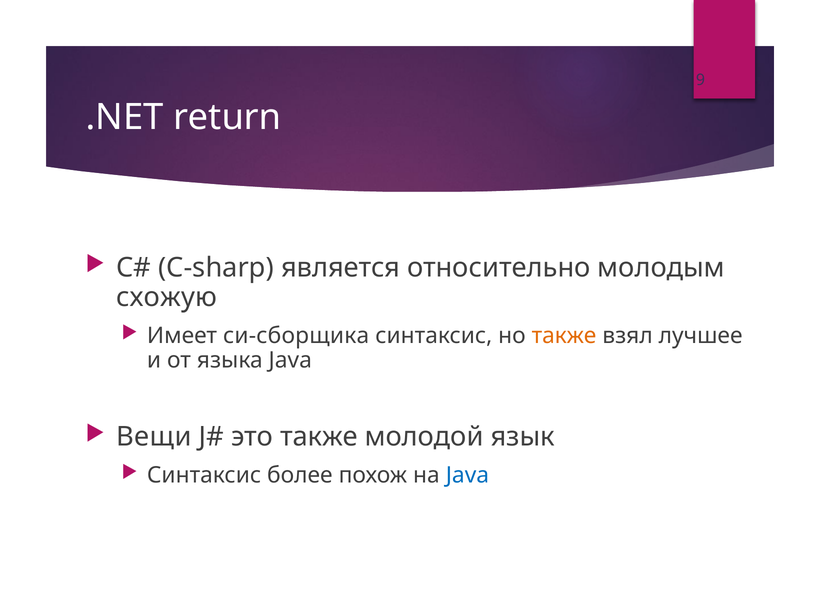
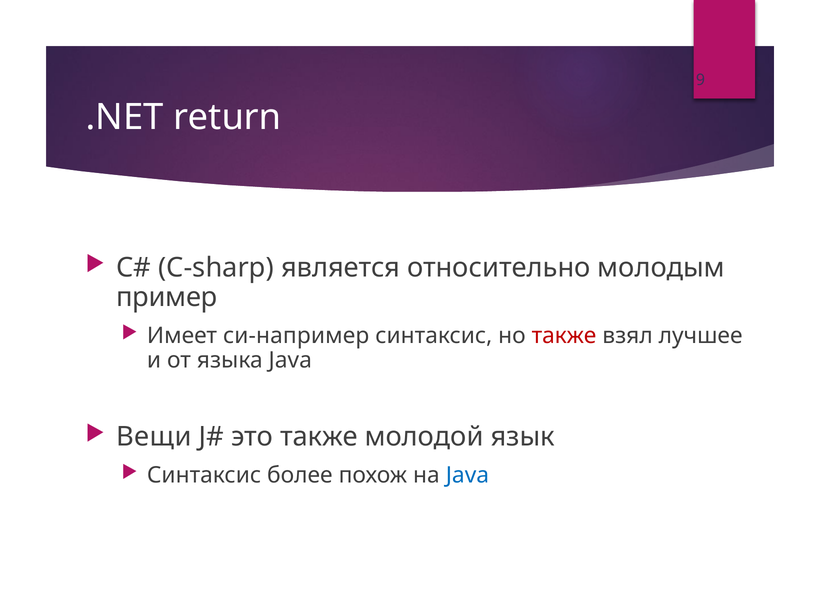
схожую: схожую -> пример
си-сборщика: си-сборщика -> си-например
также at (564, 336) colour: orange -> red
